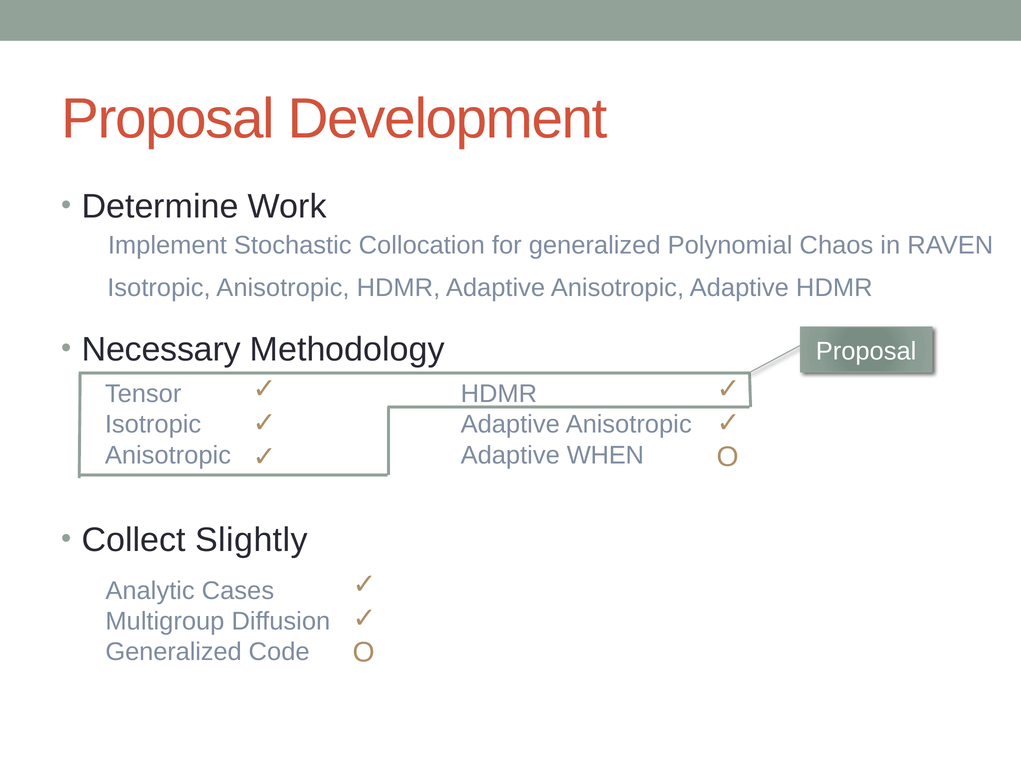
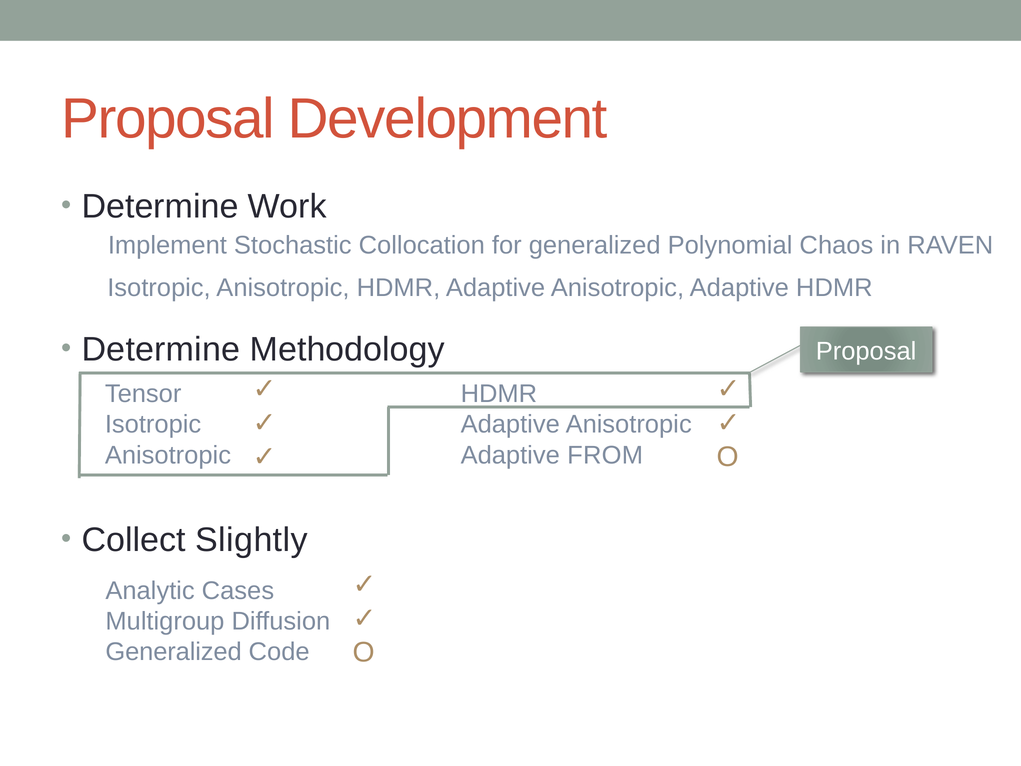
Necessary at (161, 349): Necessary -> Determine
WHEN: WHEN -> FROM
